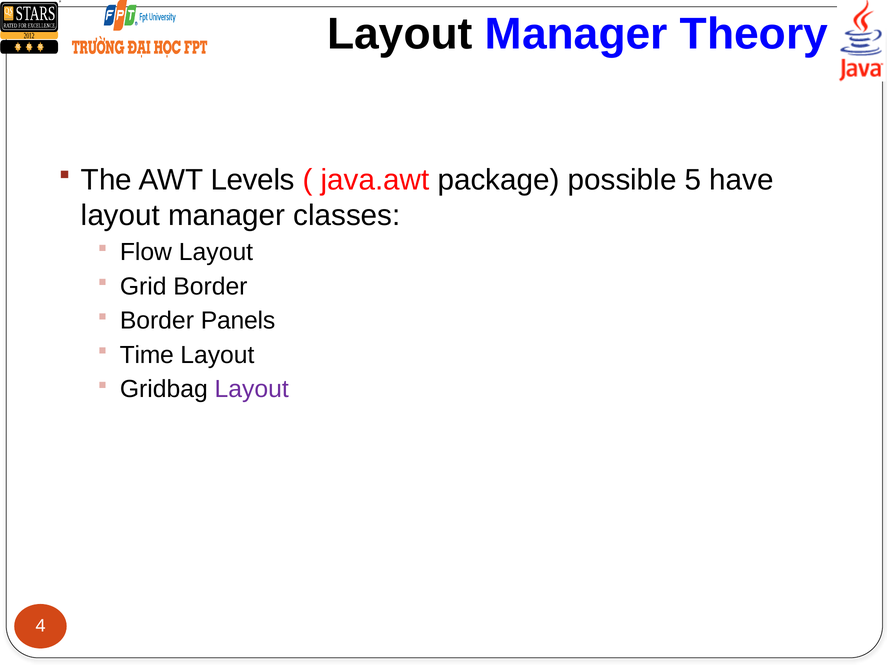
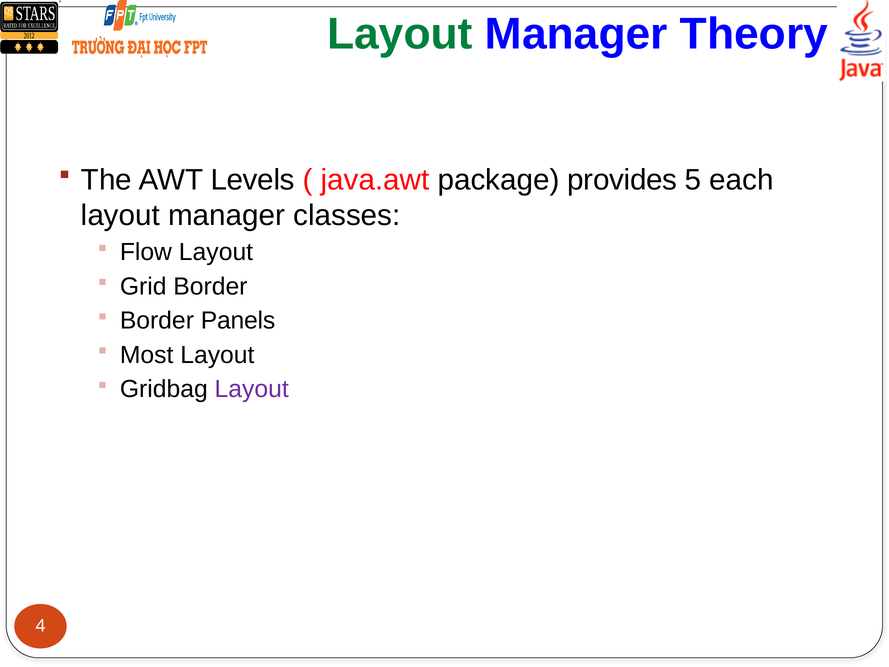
Layout at (400, 34) colour: black -> green
possible: possible -> provides
have: have -> each
Time: Time -> Most
